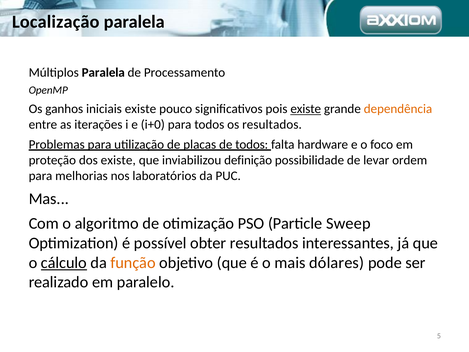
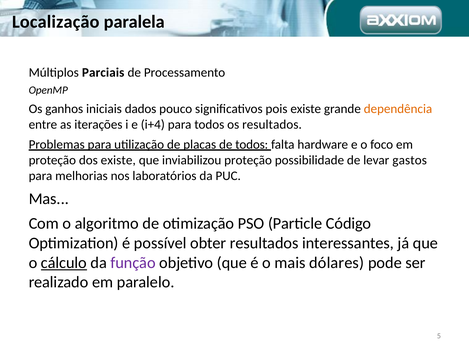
Múltiplos Paralela: Paralela -> Parciais
iniciais existe: existe -> dados
existe at (306, 109) underline: present -> none
i+0: i+0 -> i+4
inviabilizou definição: definição -> proteção
ordem: ordem -> gastos
Sweep: Sweep -> Código
função colour: orange -> purple
